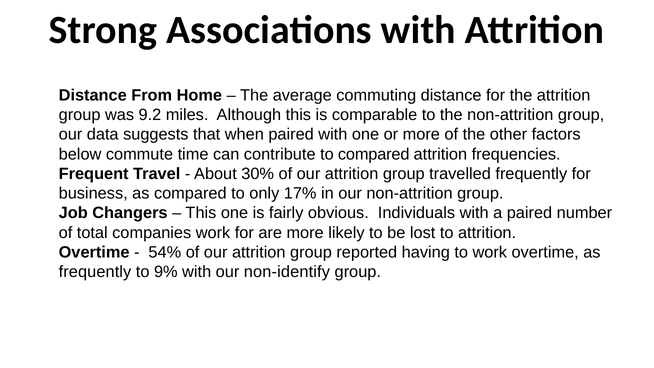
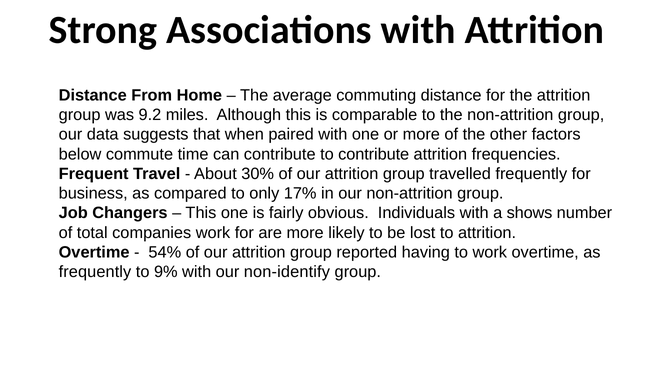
to compared: compared -> contribute
a paired: paired -> shows
